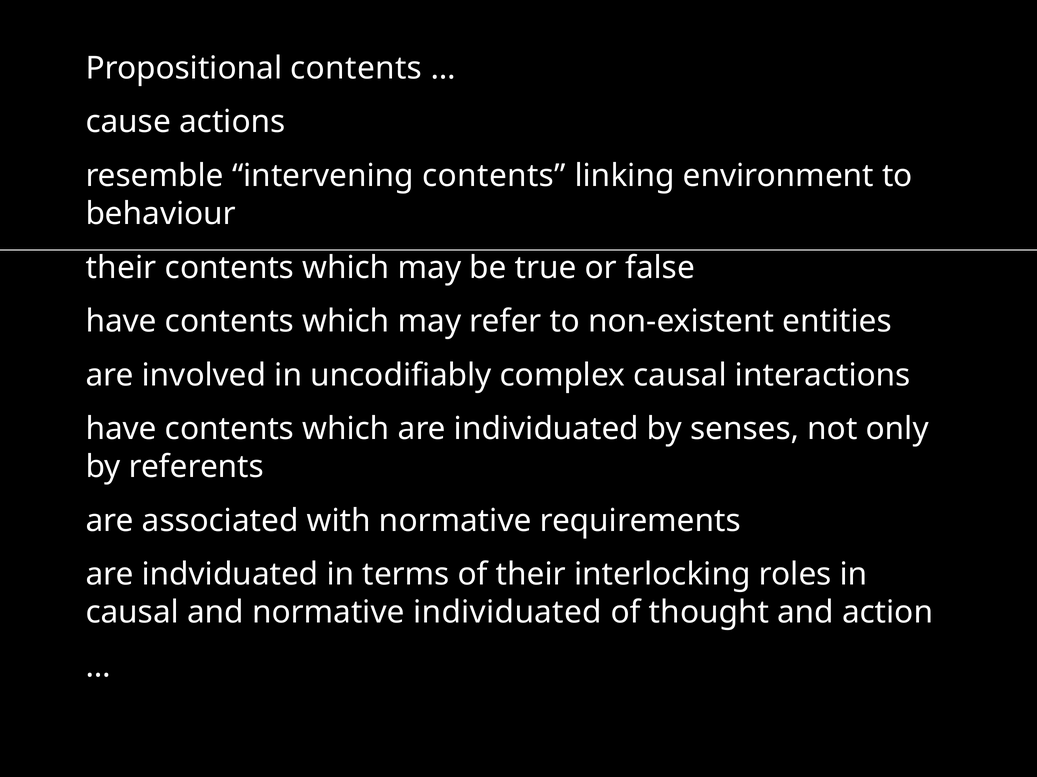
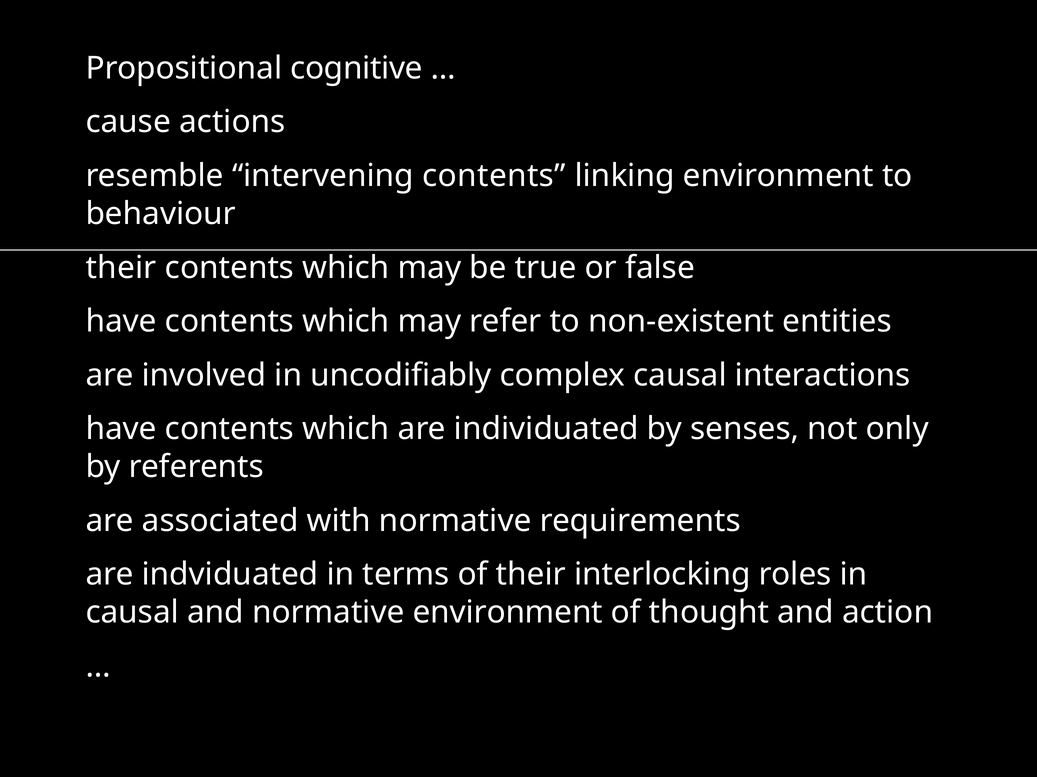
Propositional contents: contents -> cognitive
normative individuated: individuated -> environment
